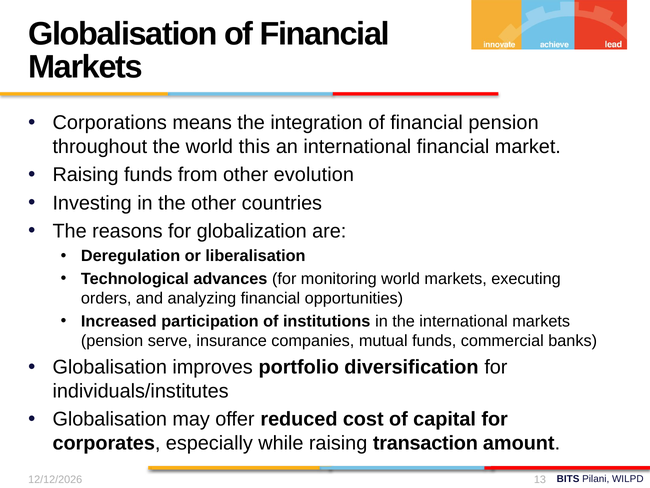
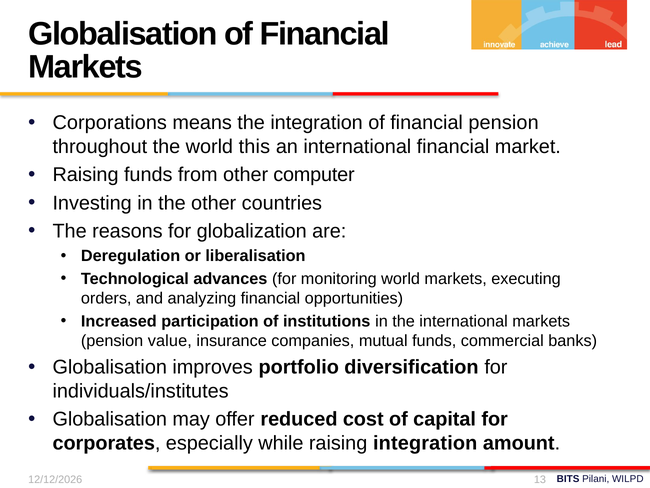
evolution: evolution -> computer
serve: serve -> value
raising transaction: transaction -> integration
